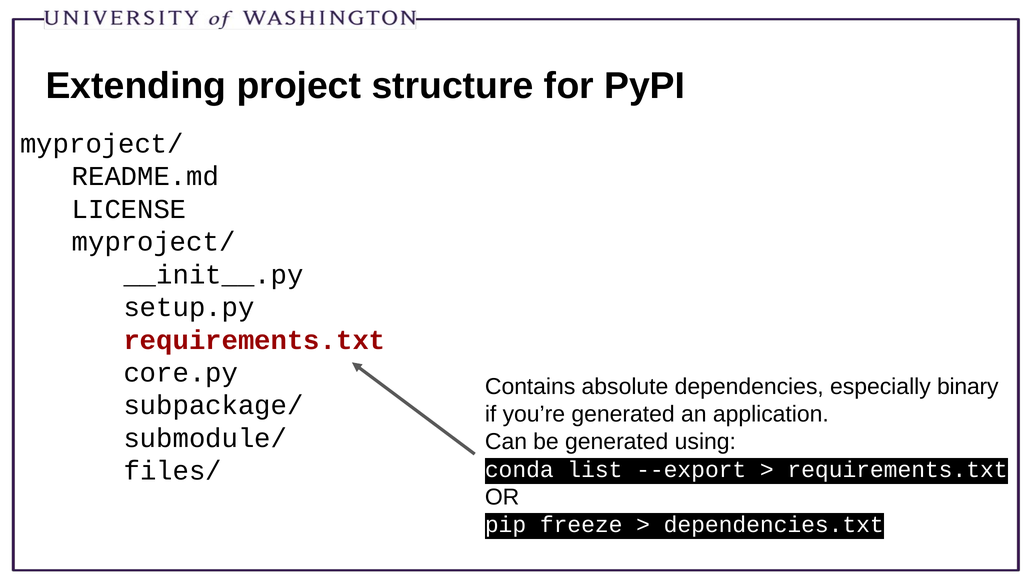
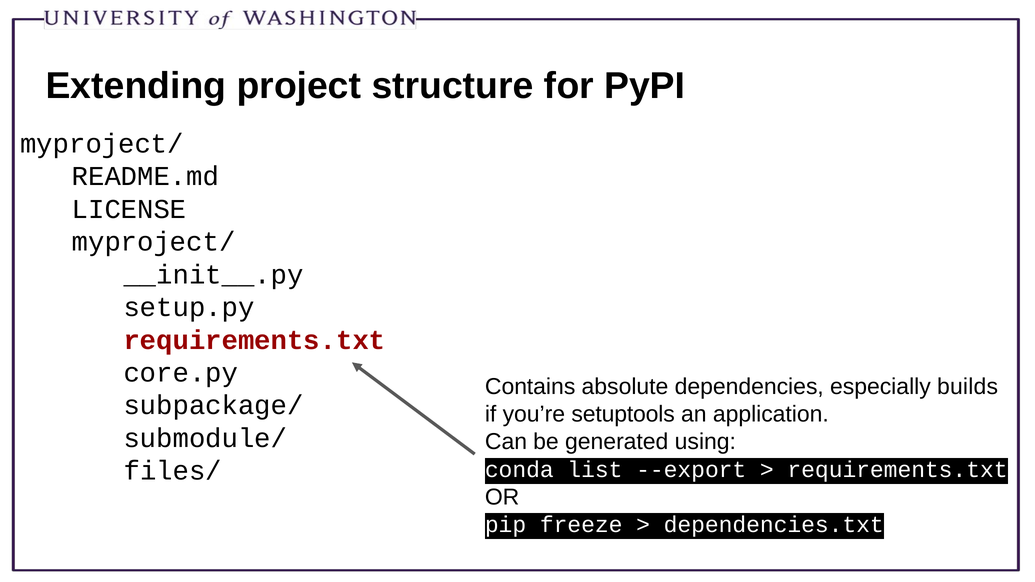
binary: binary -> builds
you’re generated: generated -> setuptools
